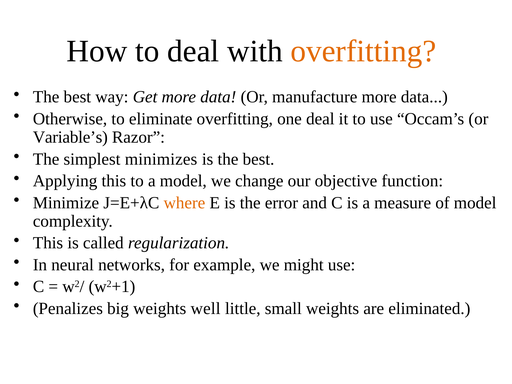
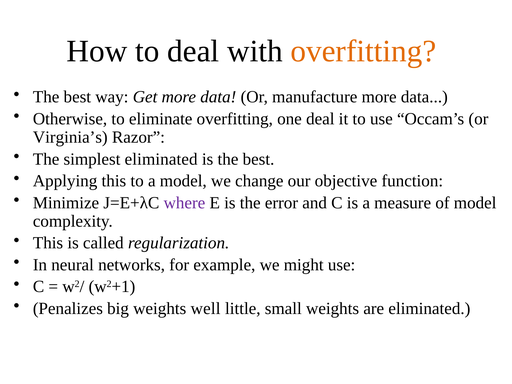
Variable’s: Variable’s -> Virginia’s
simplest minimizes: minimizes -> eliminated
where colour: orange -> purple
